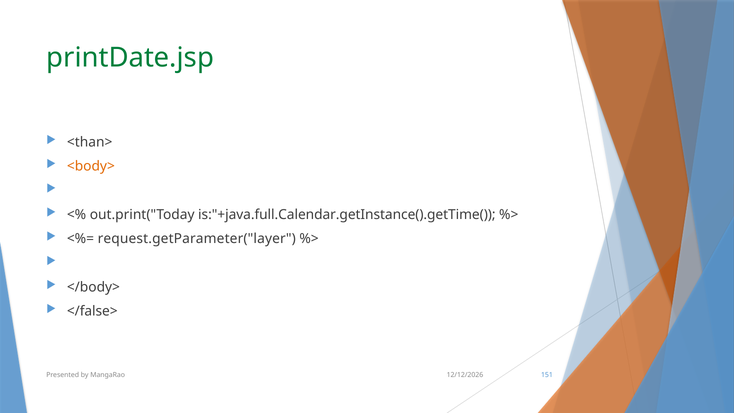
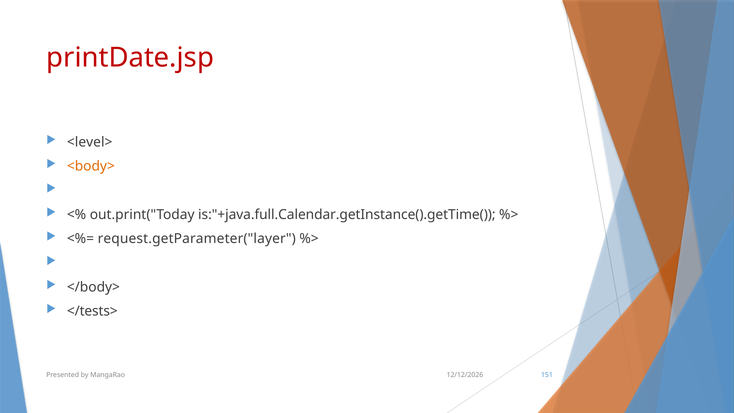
printDate.jsp colour: green -> red
<than>: <than> -> <level>
</false>: </false> -> </tests>
